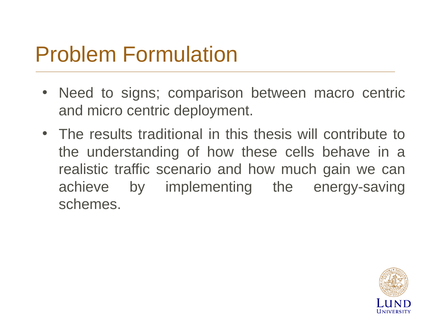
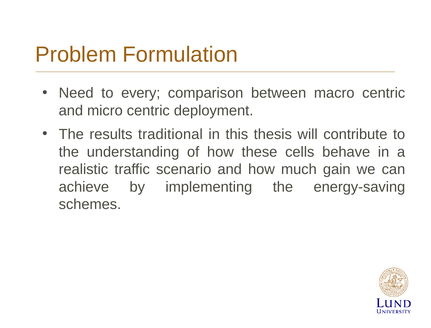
signs: signs -> every
